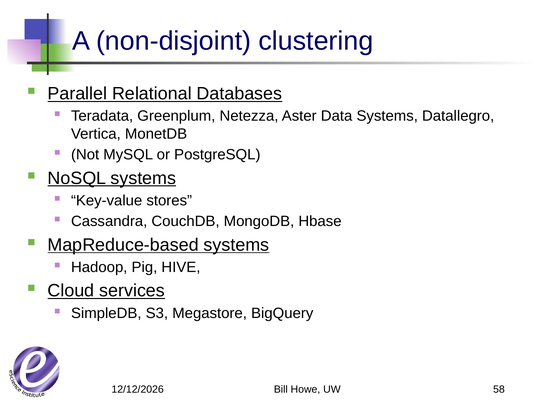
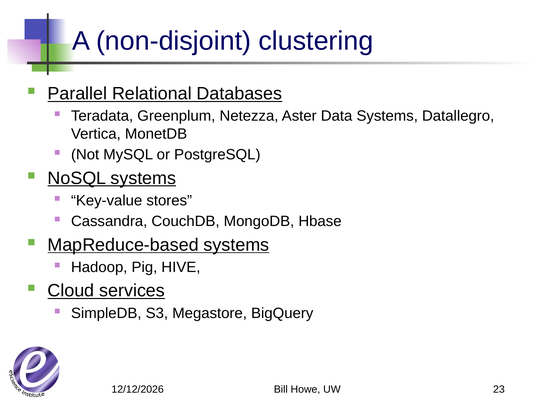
58: 58 -> 23
